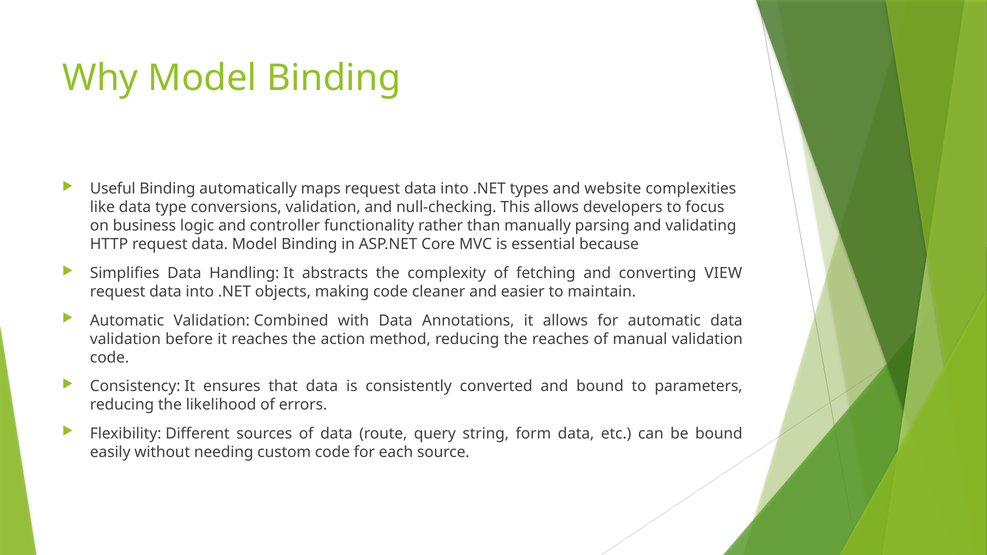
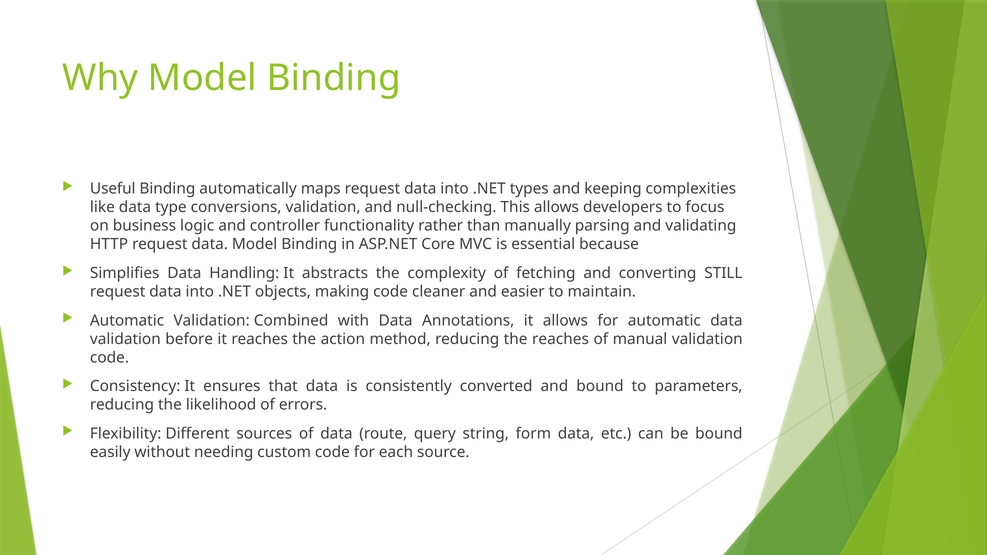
website: website -> keeping
VIEW: VIEW -> STILL
